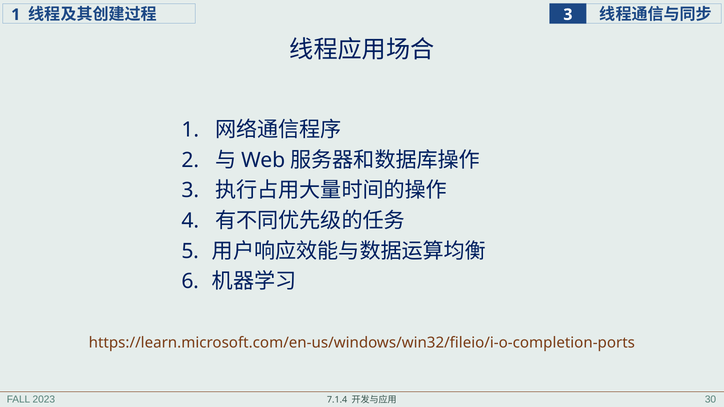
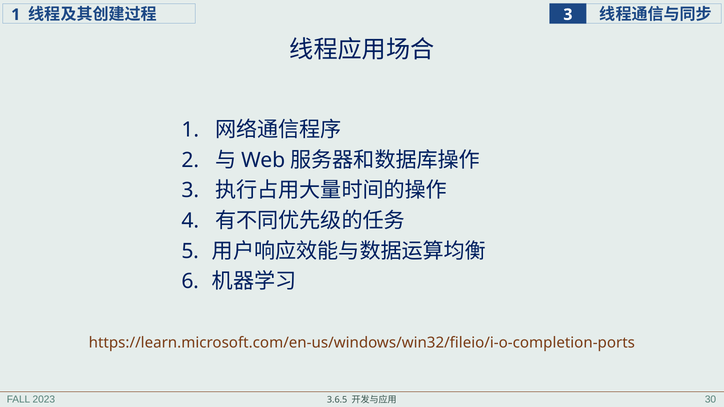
7.1.4: 7.1.4 -> 3.6.5
